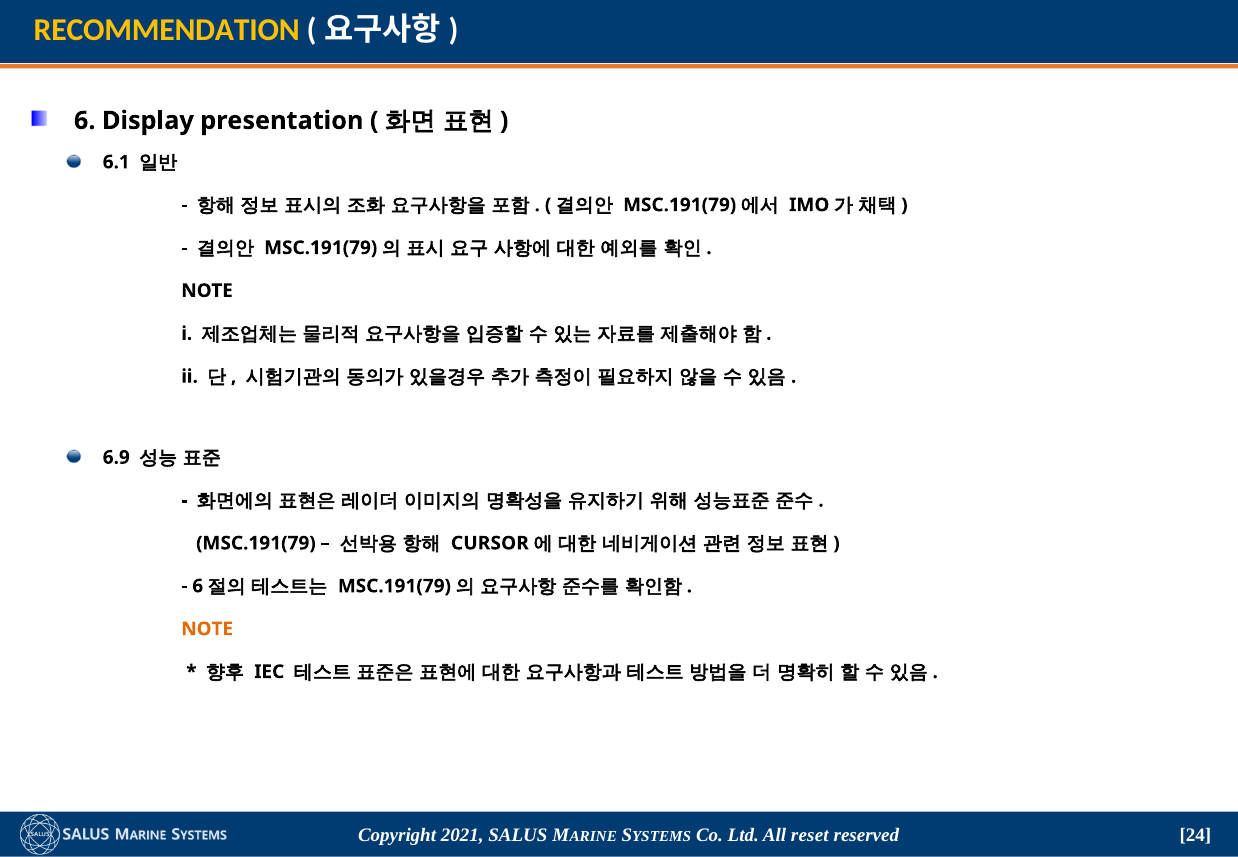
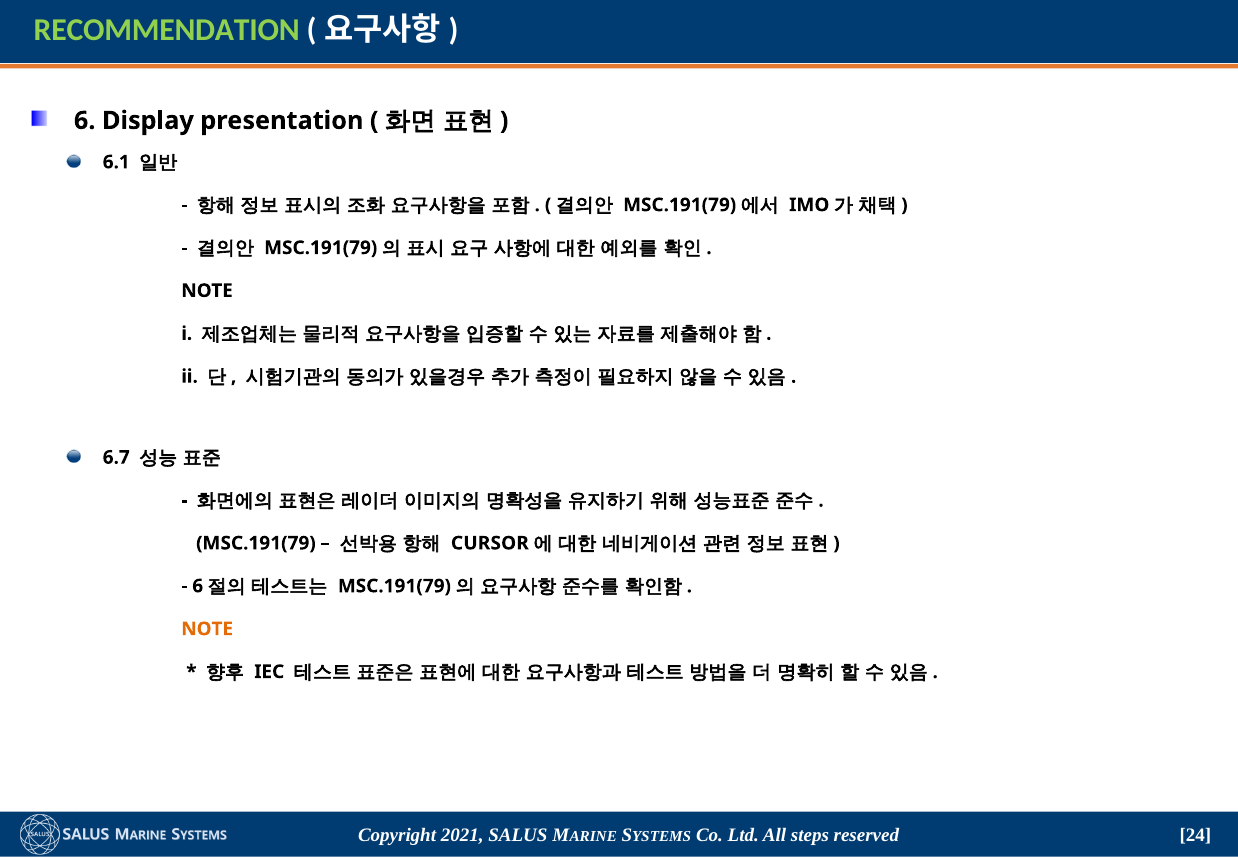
RECOMMENDATION colour: yellow -> light green
6.9: 6.9 -> 6.7
reset: reset -> steps
